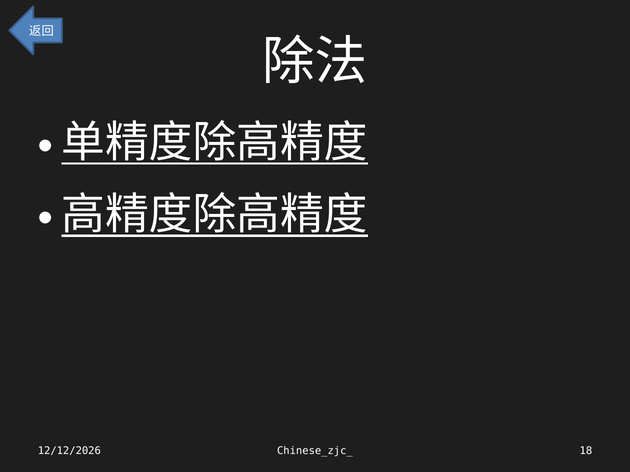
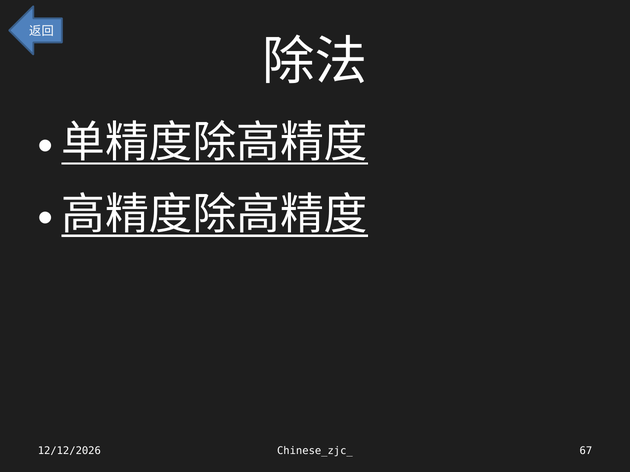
18: 18 -> 67
